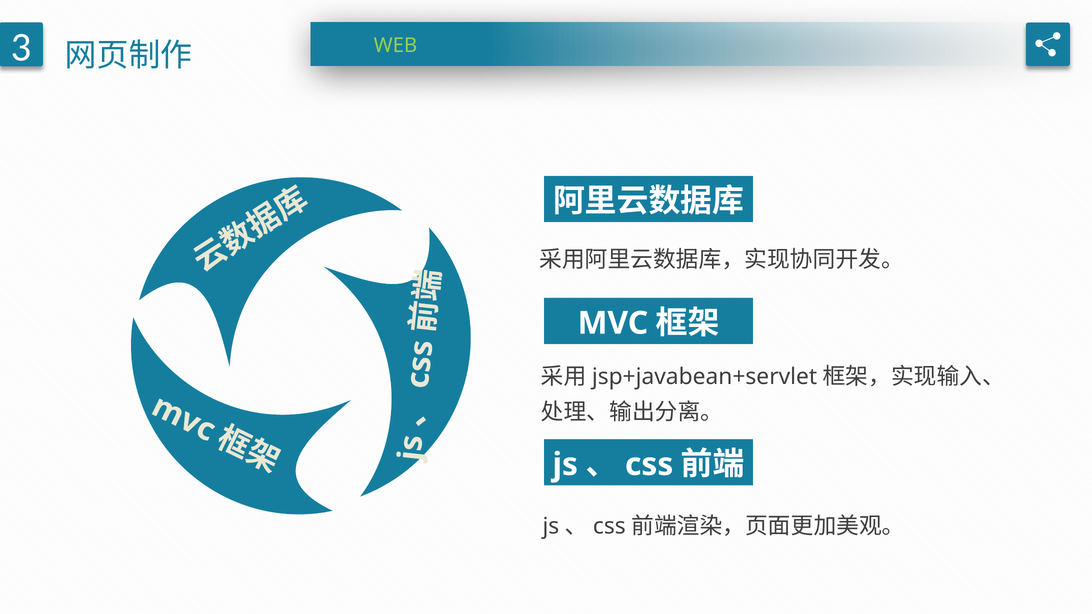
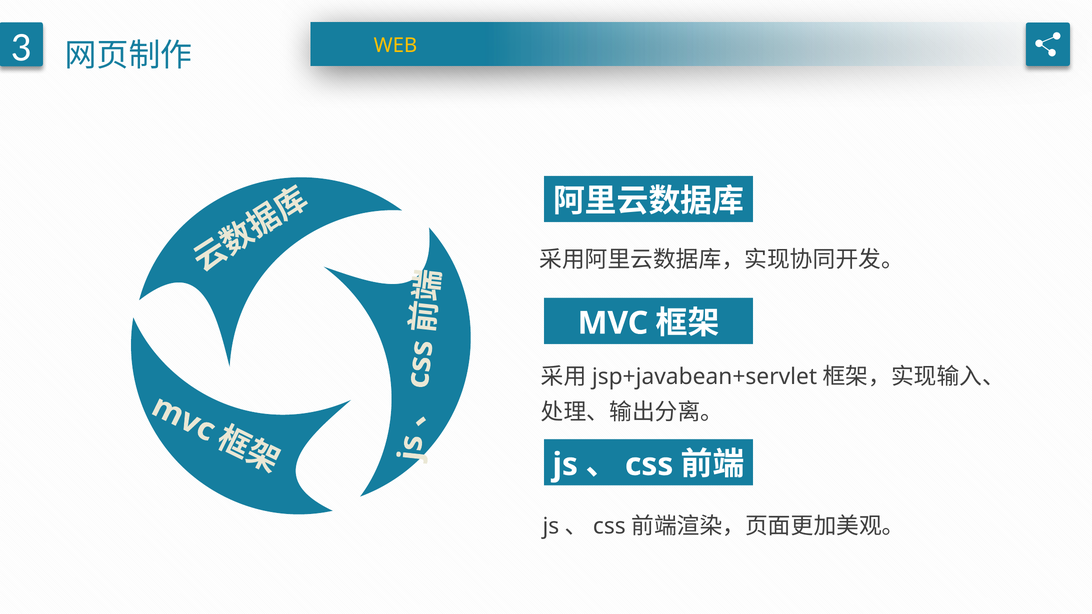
WEB colour: light green -> yellow
